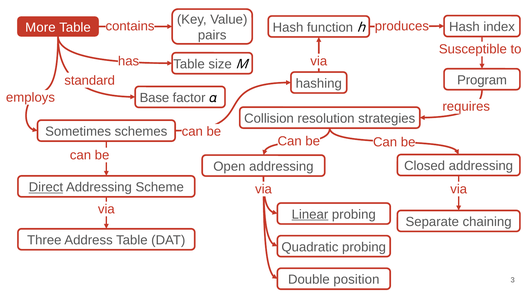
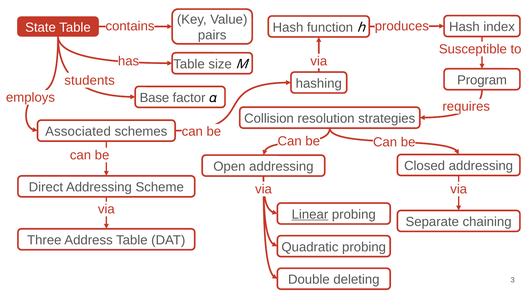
More: More -> State
standard: standard -> students
Sometimes: Sometimes -> Associated
Direct underline: present -> none
position: position -> deleting
